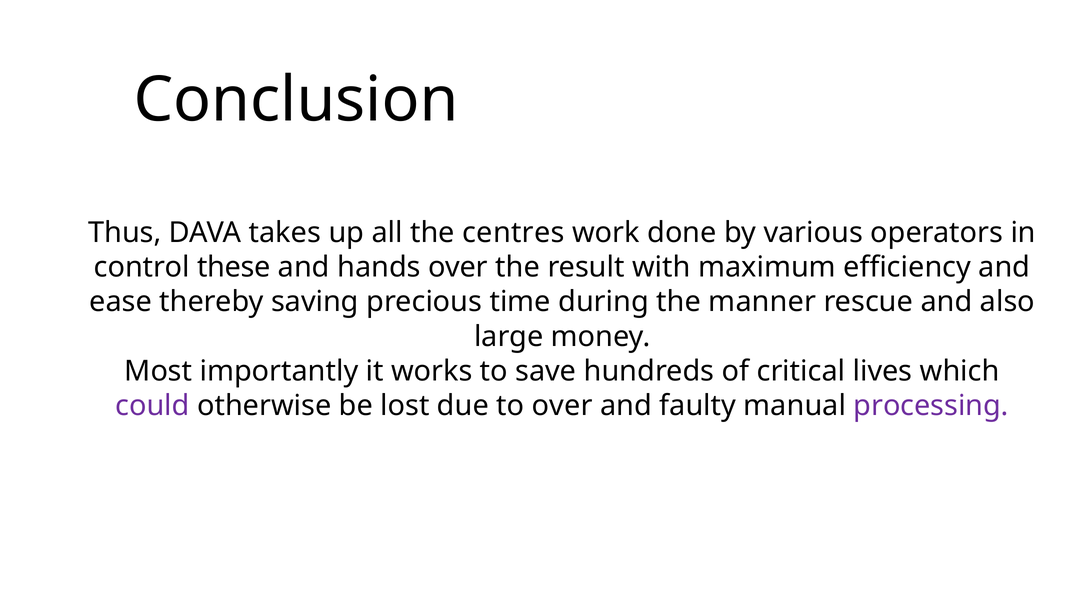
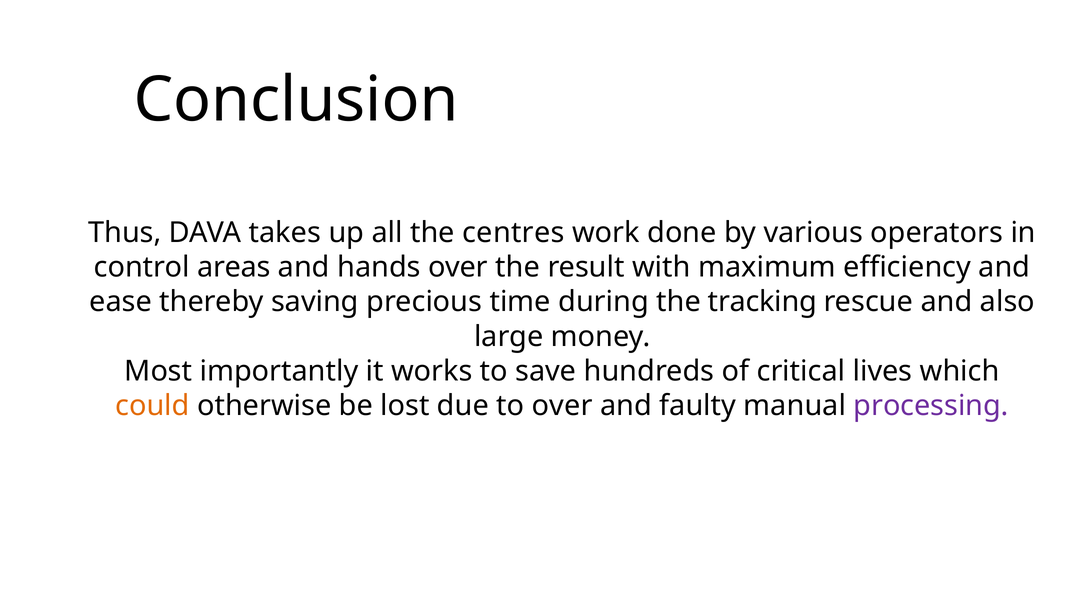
these: these -> areas
manner: manner -> tracking
could colour: purple -> orange
